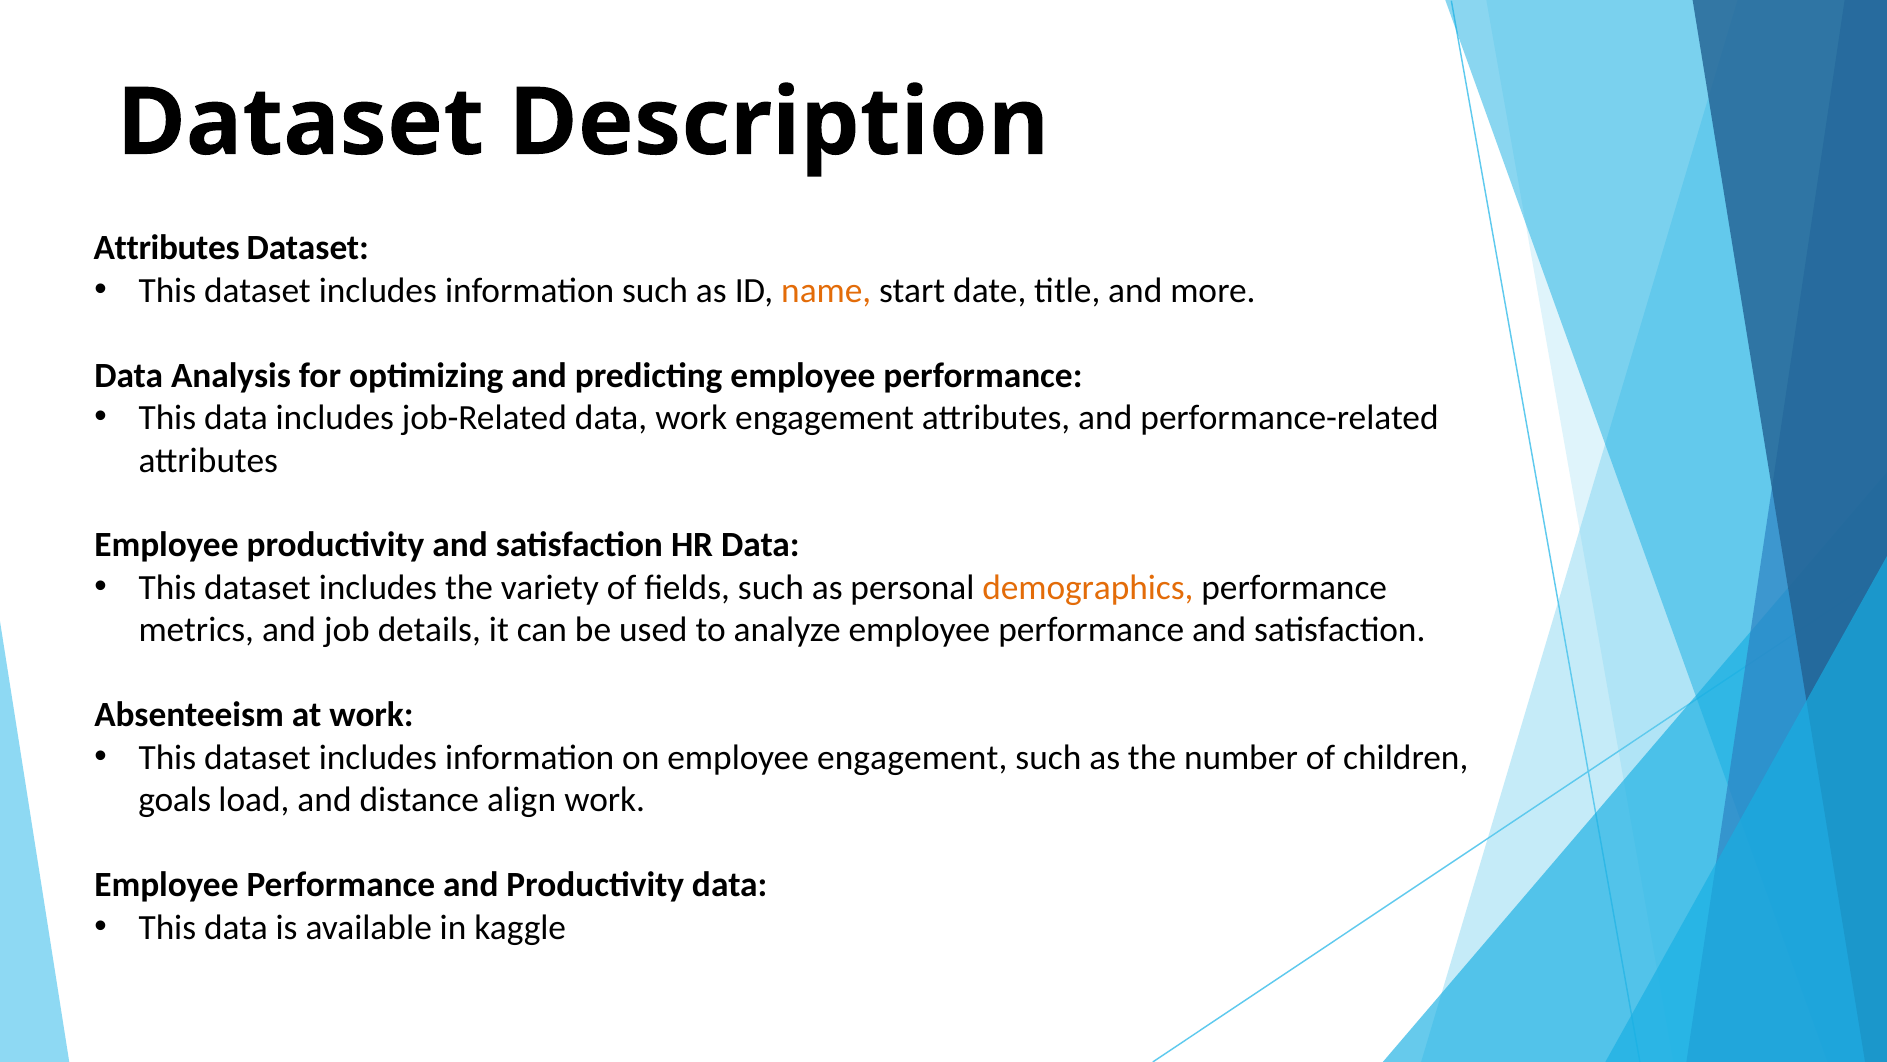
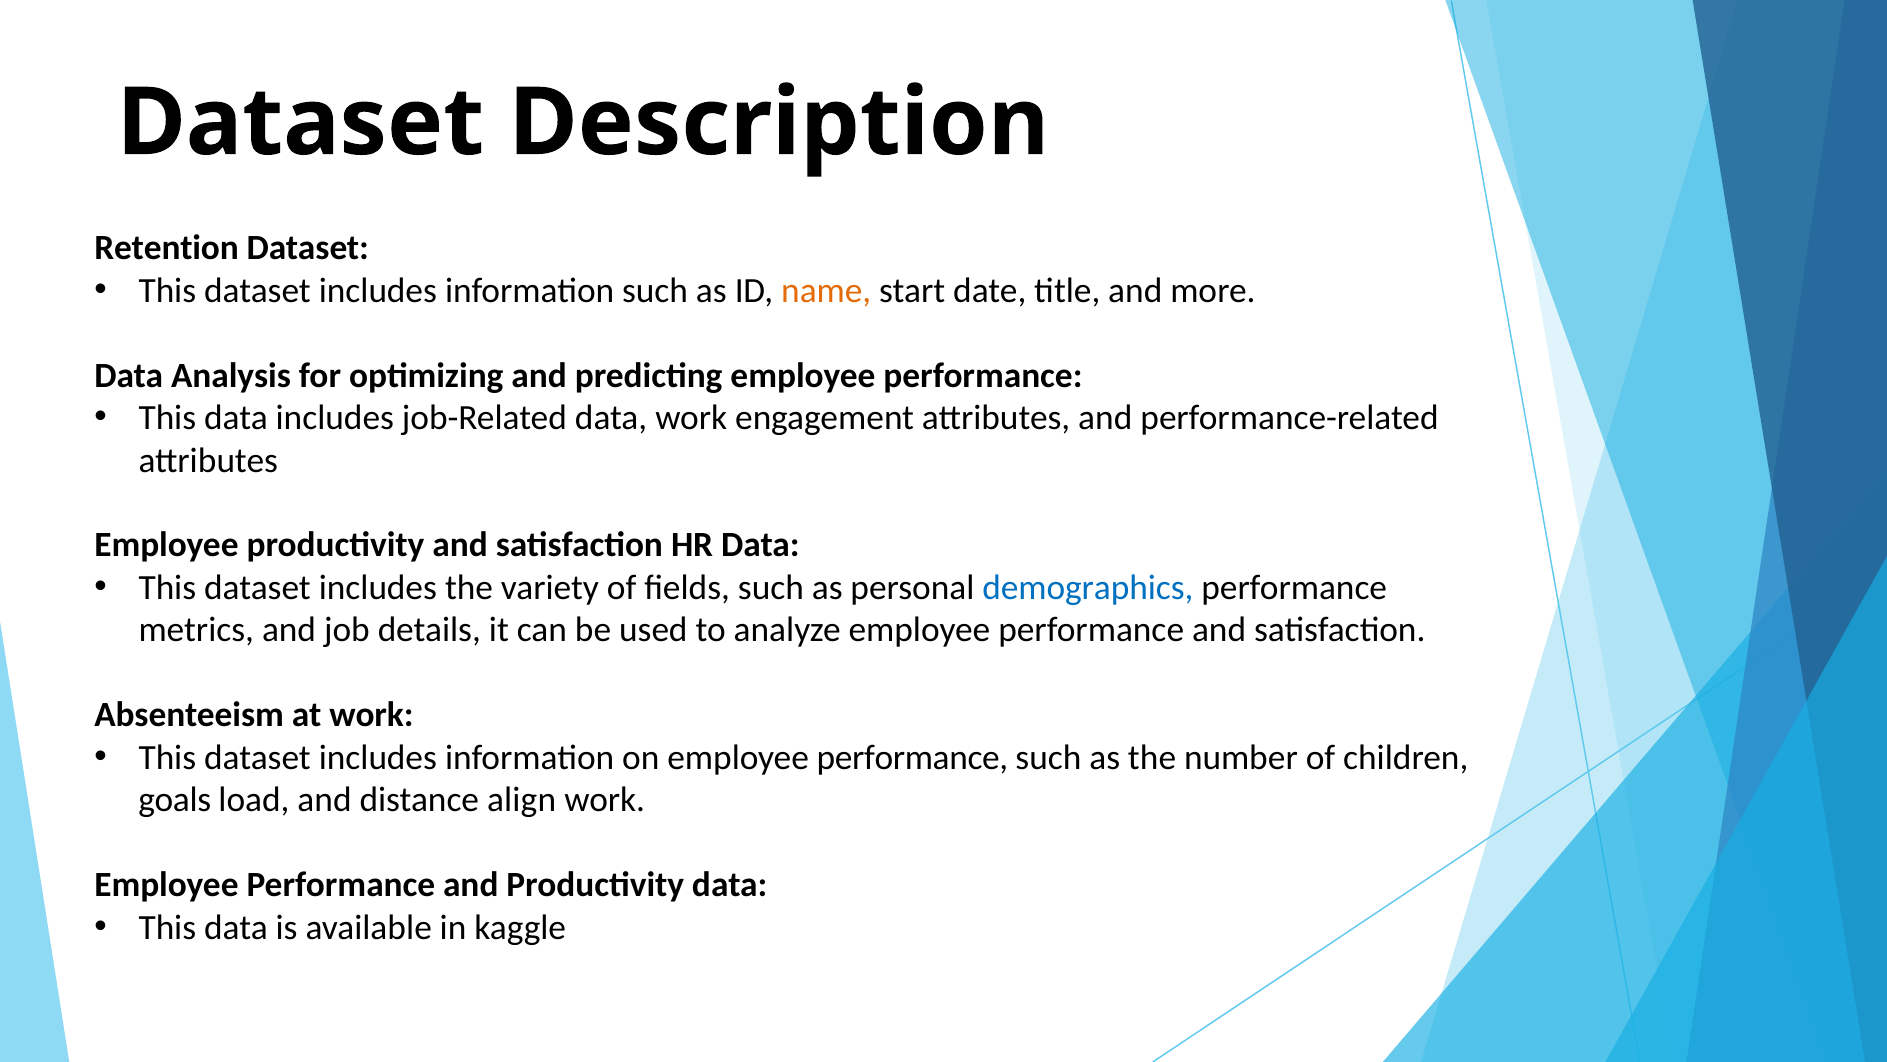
Attributes at (167, 248): Attributes -> Retention
demographics colour: orange -> blue
on employee engagement: engagement -> performance
